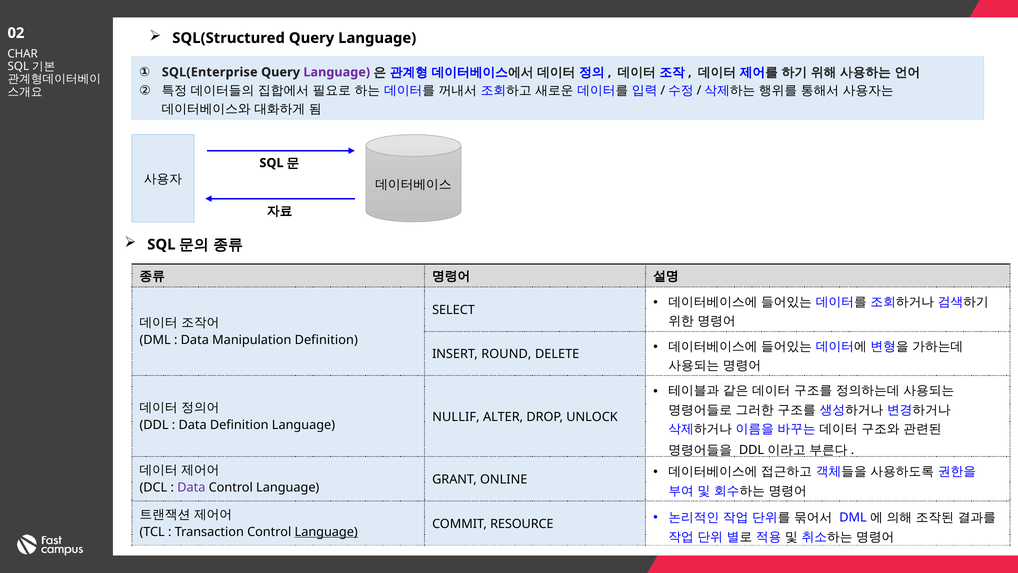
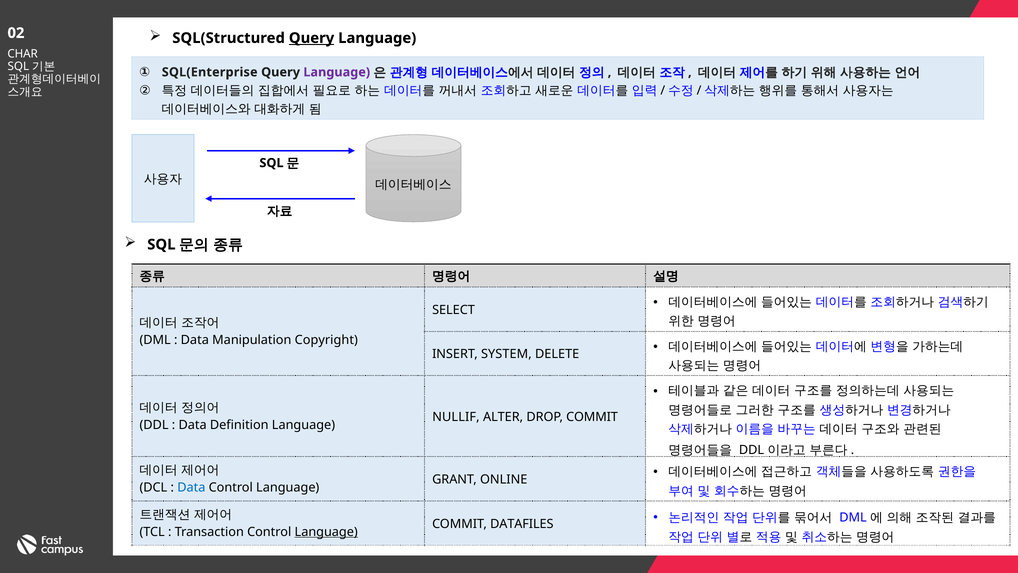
Query at (312, 38) underline: none -> present
Manipulation Definition: Definition -> Copyright
ROUND: ROUND -> SYSTEM
DROP UNLOCK: UNLOCK -> COMMIT
Data at (191, 487) colour: purple -> blue
RESOURCE: RESOURCE -> DATAFILES
